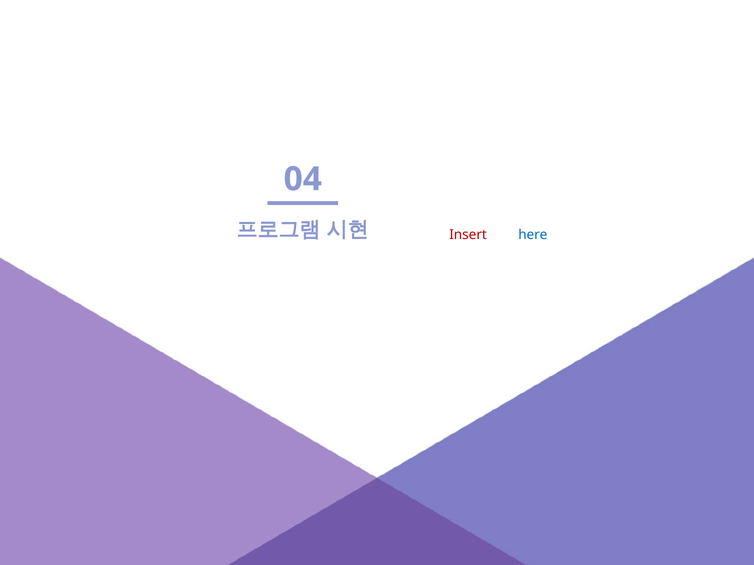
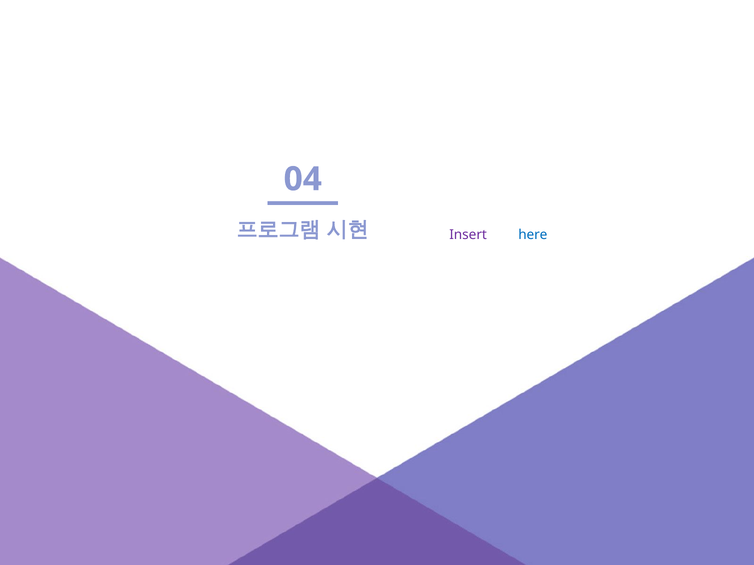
Insert at (468, 235) colour: red -> purple
